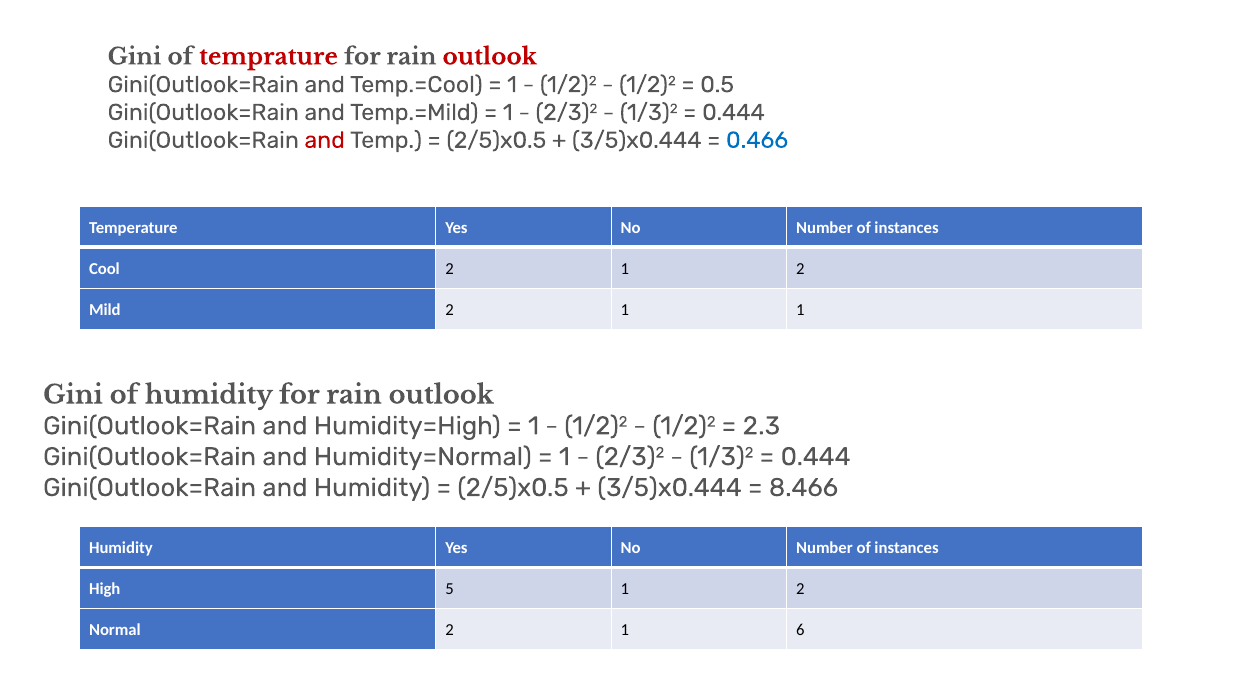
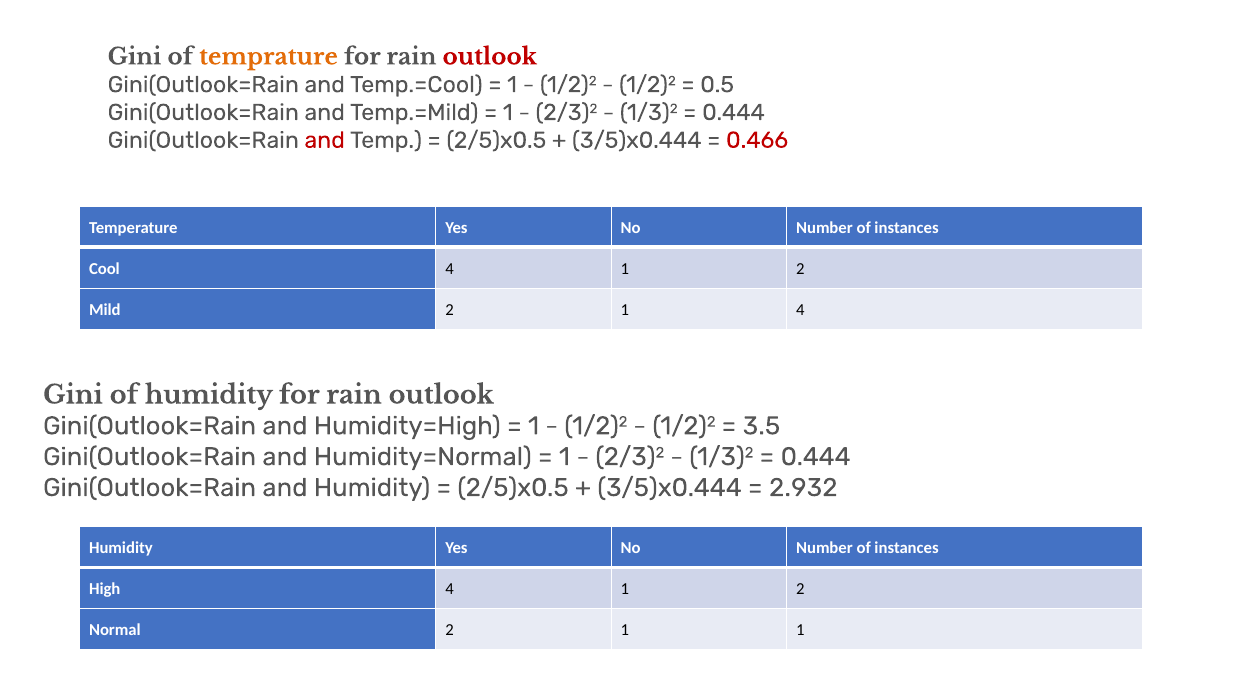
temprature colour: red -> orange
0.466 colour: blue -> red
Cool 2: 2 -> 4
1 1: 1 -> 4
2.3: 2.3 -> 3.5
8.466: 8.466 -> 2.932
High 5: 5 -> 4
1 6: 6 -> 1
